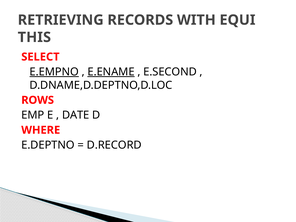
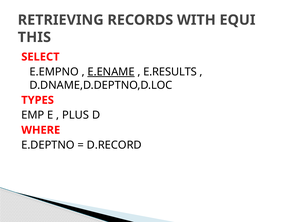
E.EMPNO underline: present -> none
E.SECOND: E.SECOND -> E.RESULTS
ROWS: ROWS -> TYPES
DATE: DATE -> PLUS
